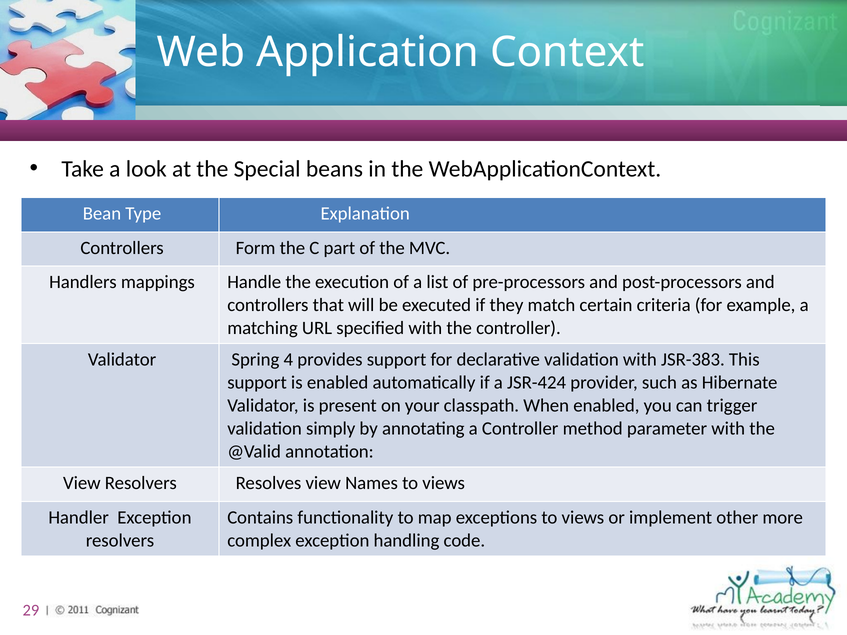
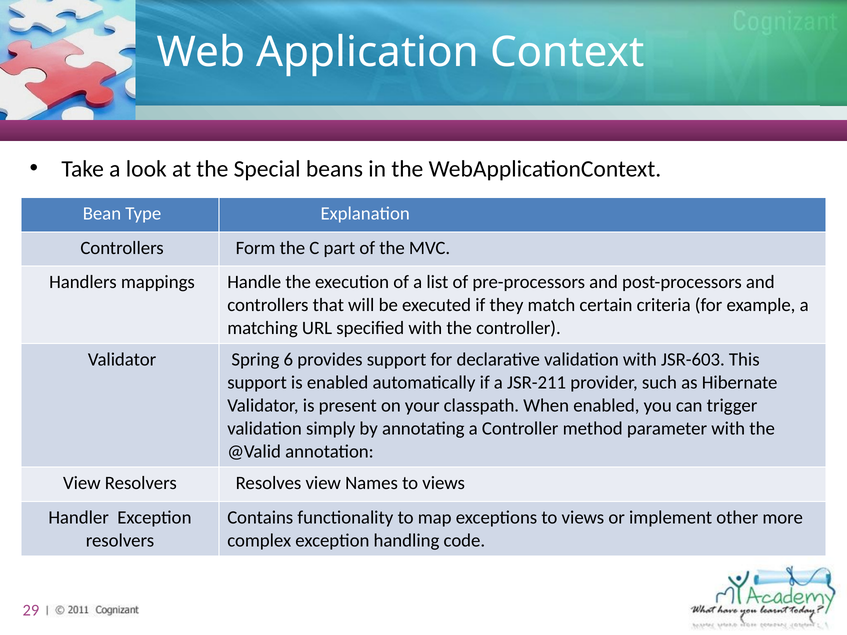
4: 4 -> 6
JSR-383: JSR-383 -> JSR-603
JSR-424: JSR-424 -> JSR-211
